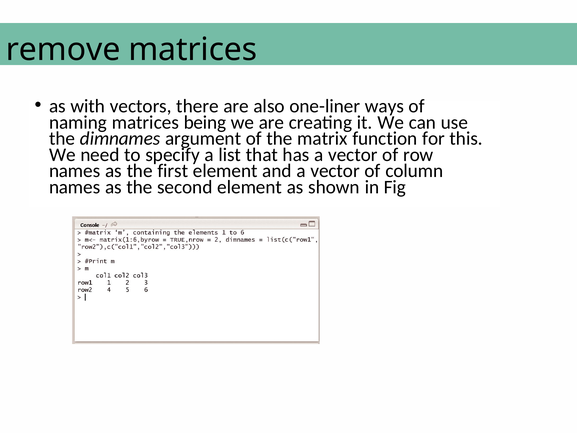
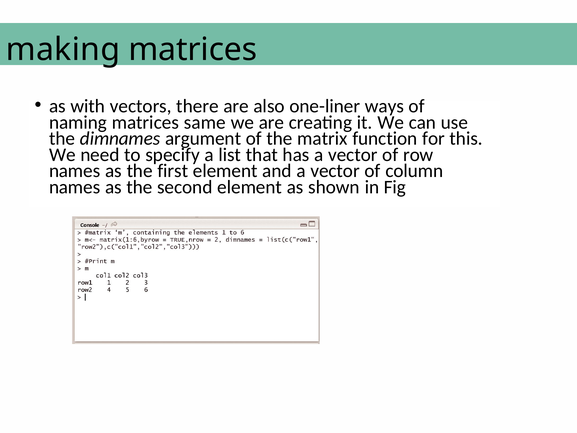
remove: remove -> making
being: being -> same
